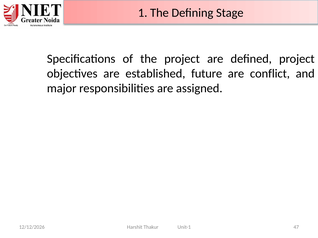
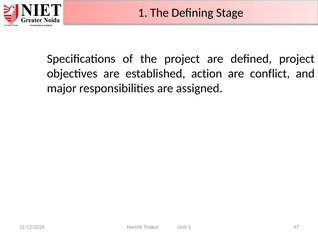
future: future -> action
